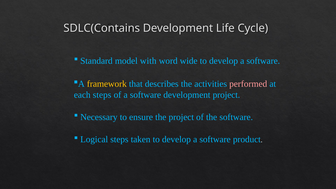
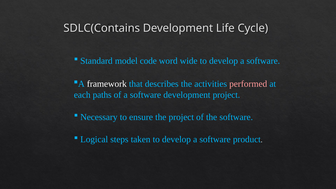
with: with -> code
framework colour: yellow -> white
each steps: steps -> paths
